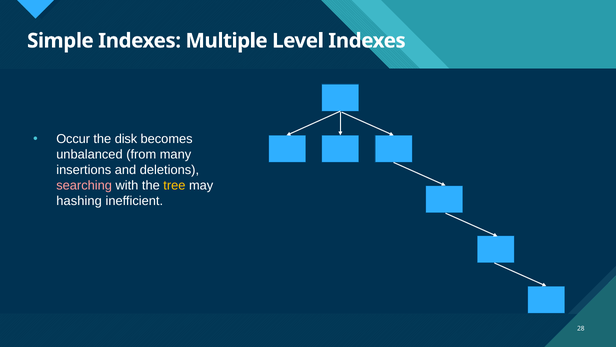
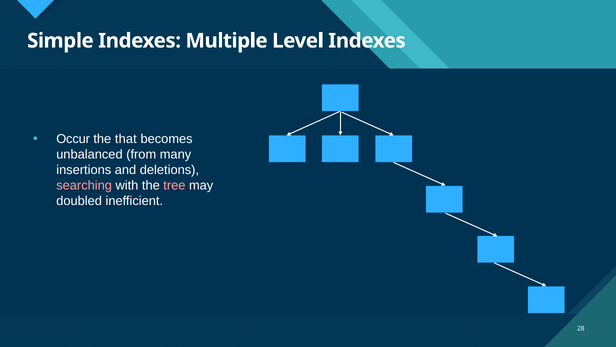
disk: disk -> that
tree colour: yellow -> pink
hashing: hashing -> doubled
